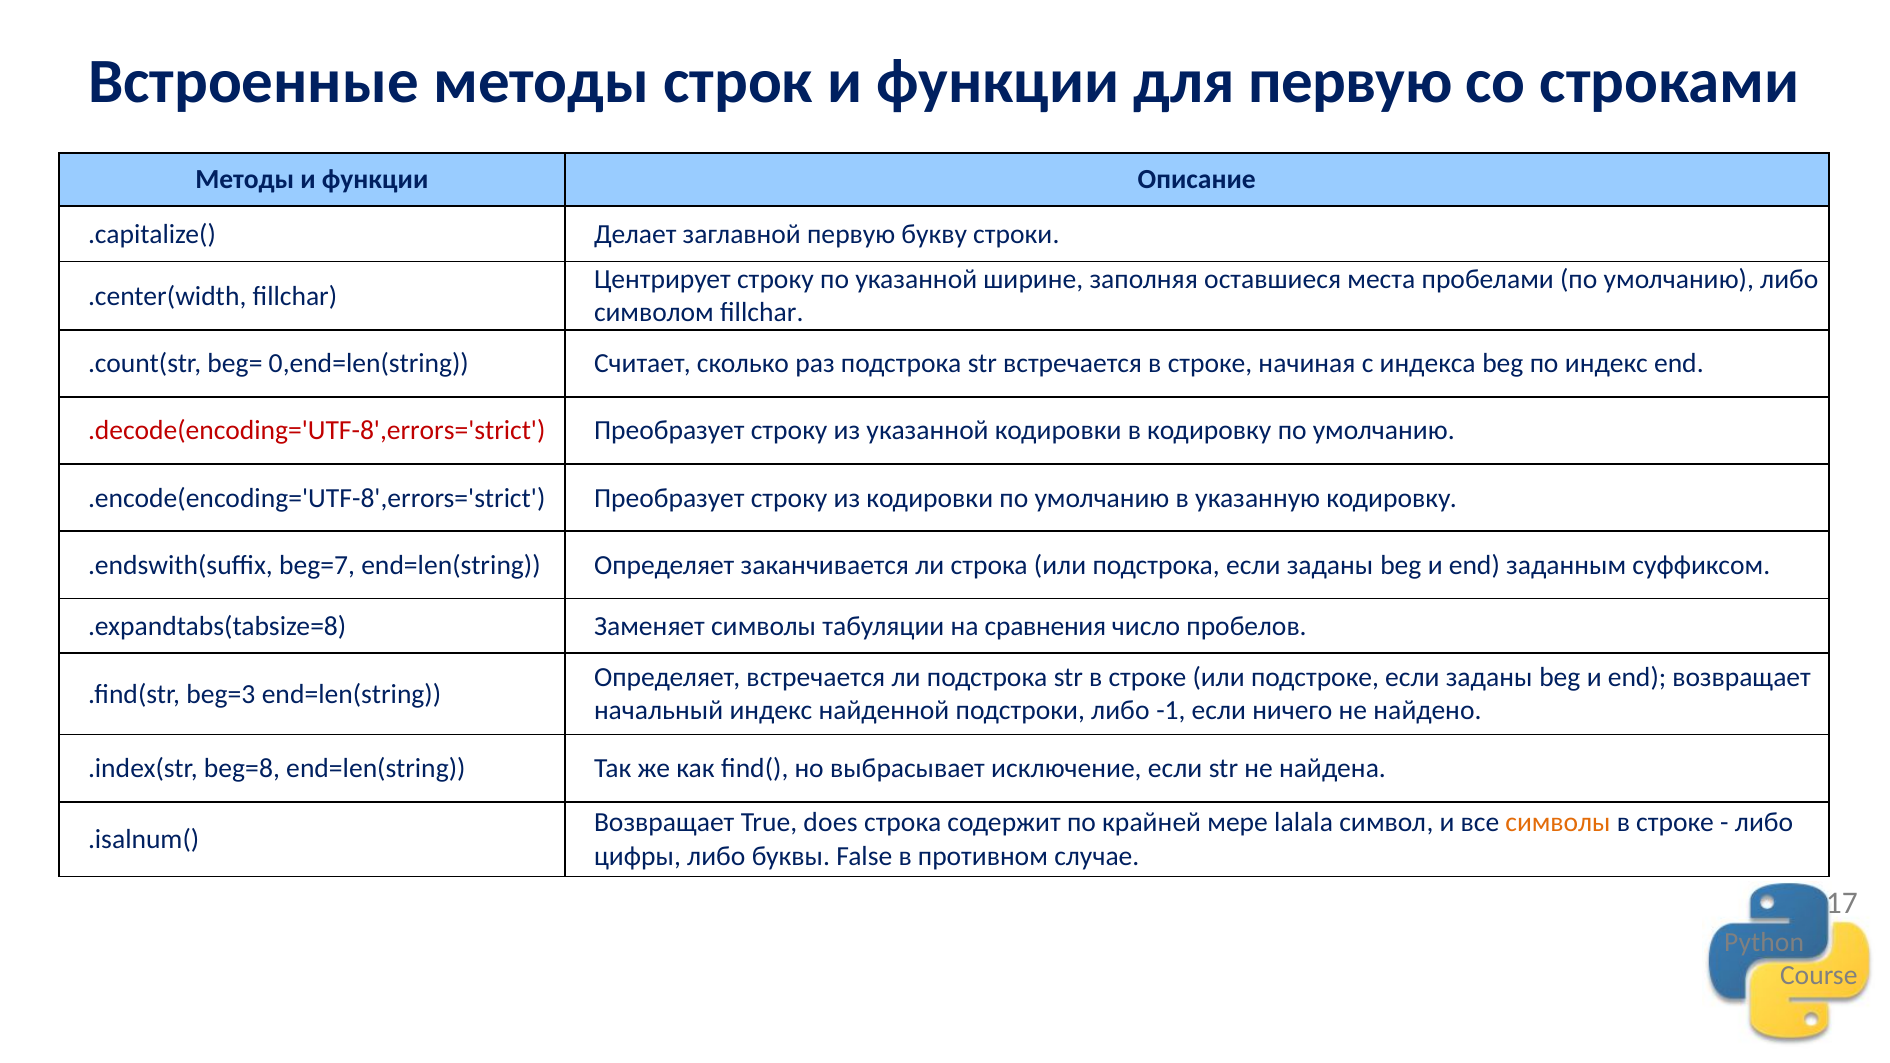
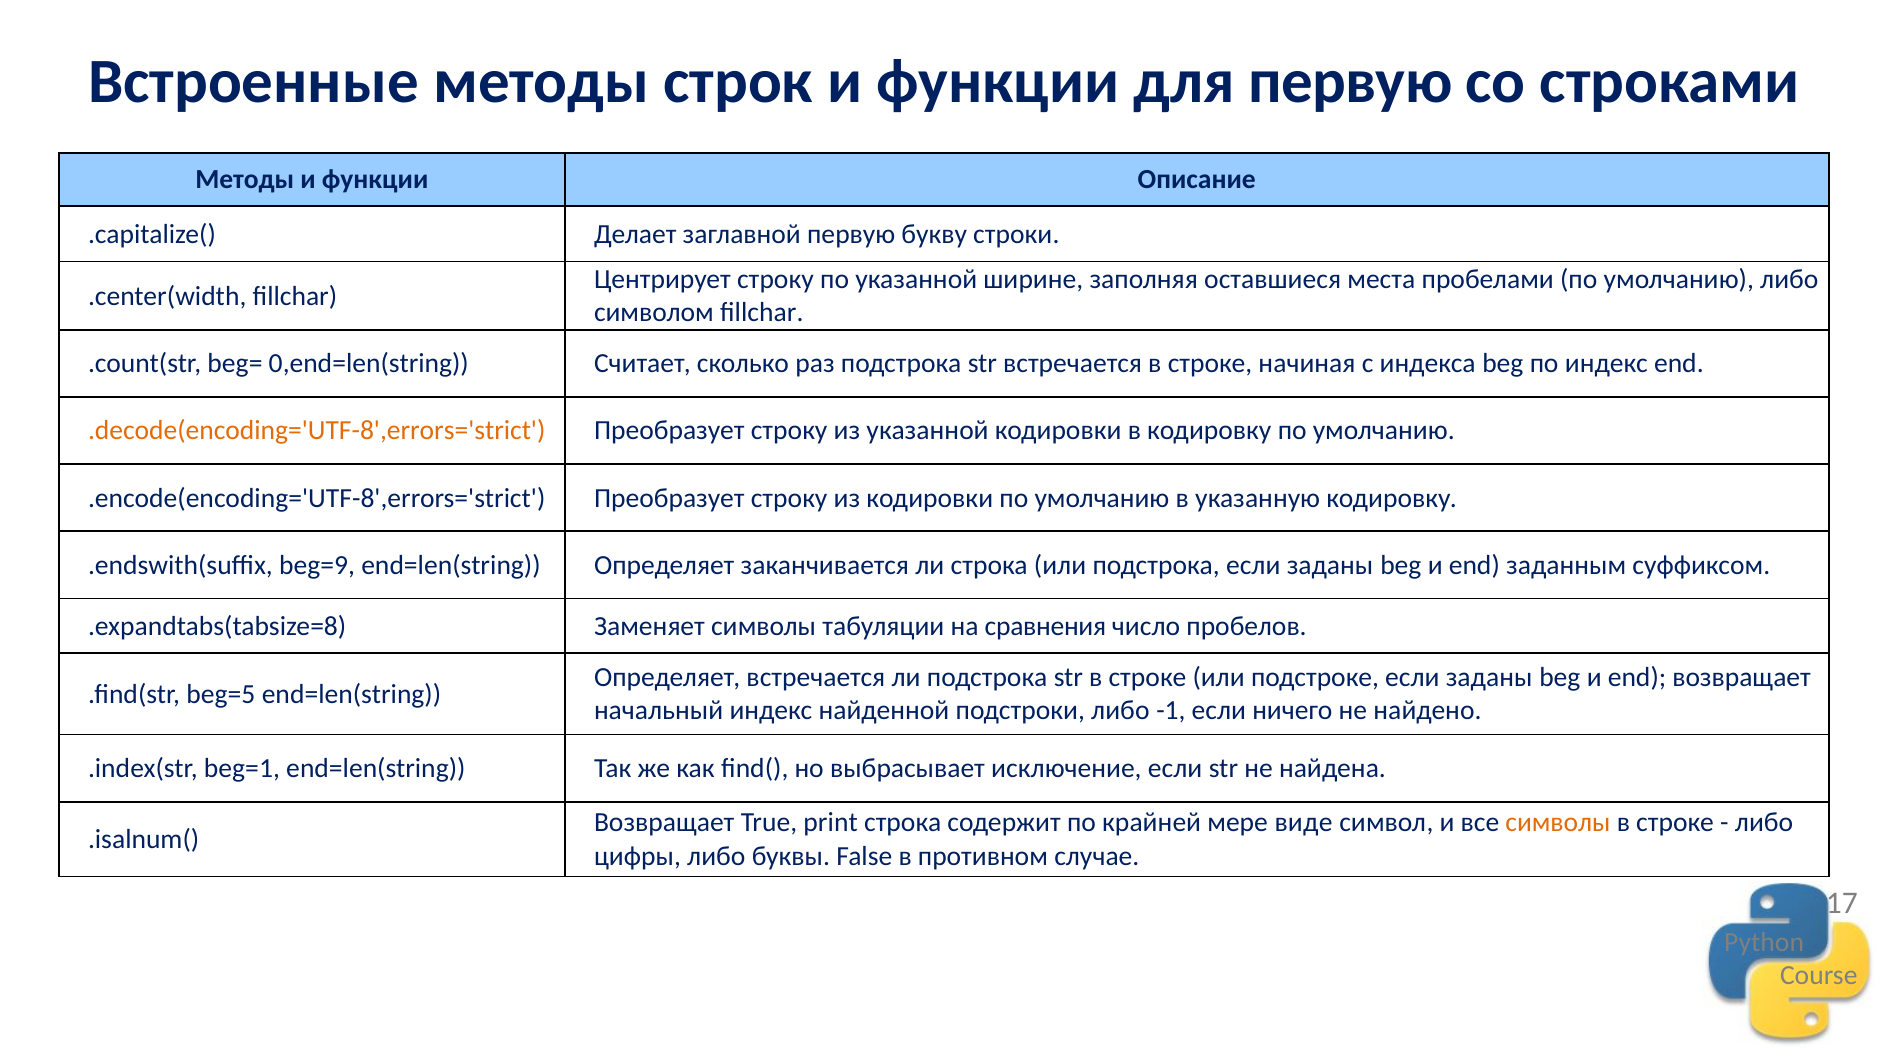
.decode(encoding='UTF-8',errors='strict colour: red -> orange
beg=7: beg=7 -> beg=9
beg=3: beg=3 -> beg=5
beg=8: beg=8 -> beg=1
does: does -> print
lalala: lalala -> виде
